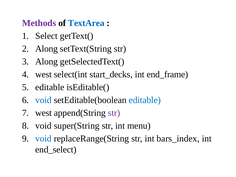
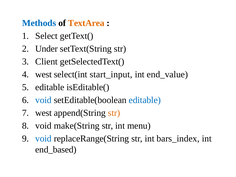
Methods colour: purple -> blue
TextArea colour: blue -> orange
Along at (47, 49): Along -> Under
Along at (47, 62): Along -> Client
start_decks: start_decks -> start_input
end_frame: end_frame -> end_value
str at (114, 113) colour: purple -> orange
super(String: super(String -> make(String
end_select: end_select -> end_based
